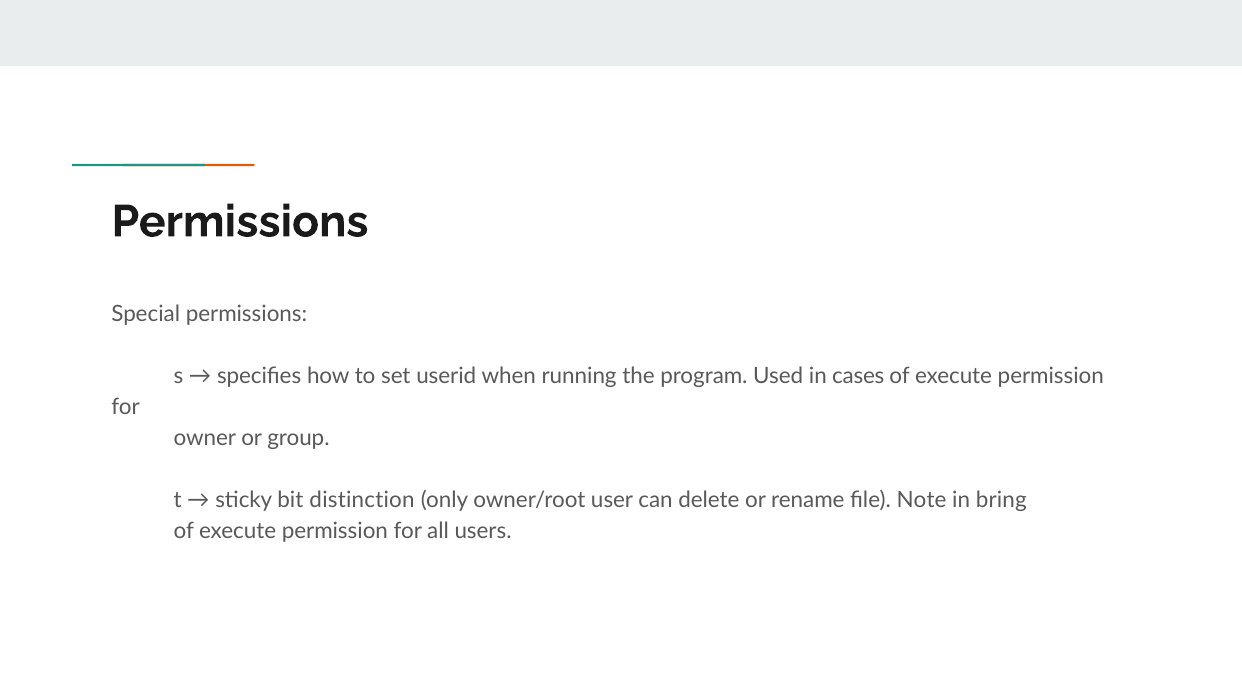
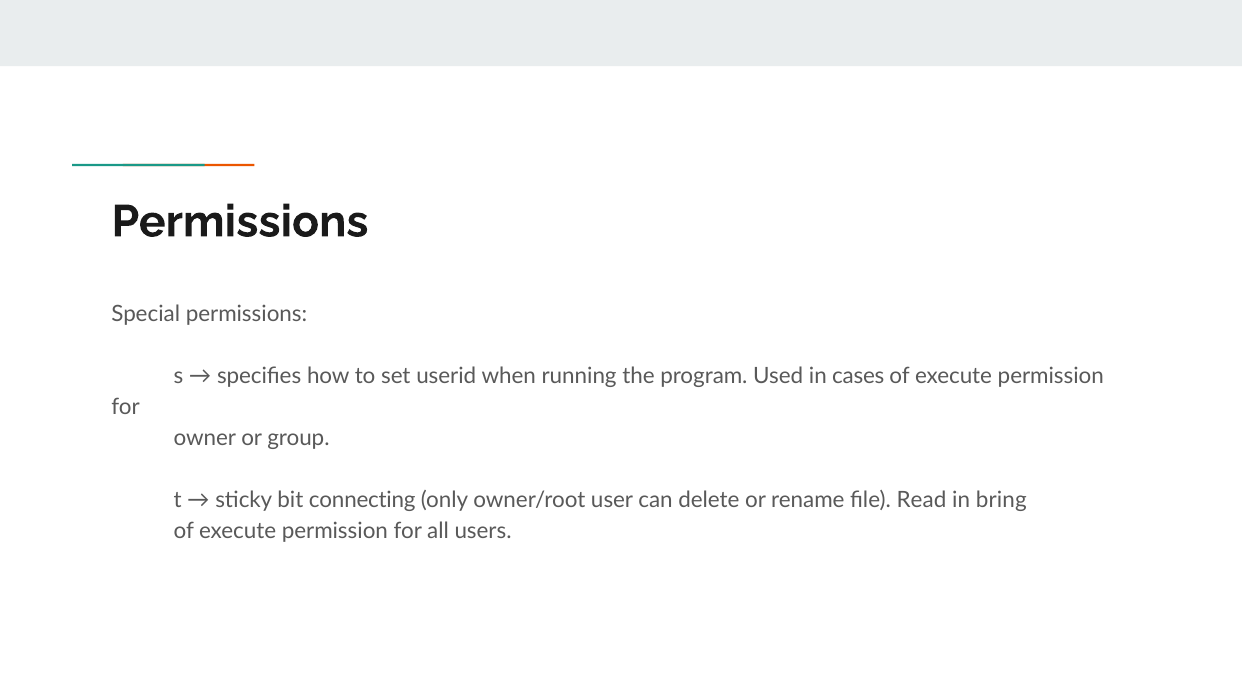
distinction: distinction -> connecting
Note: Note -> Read
